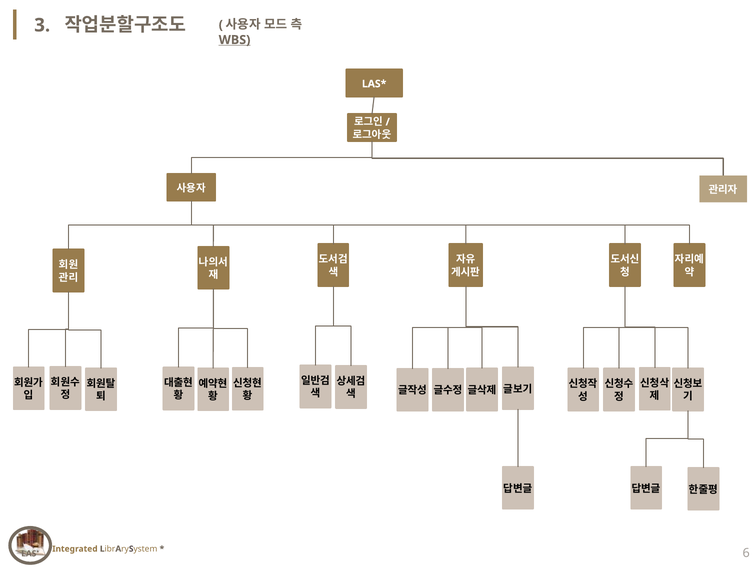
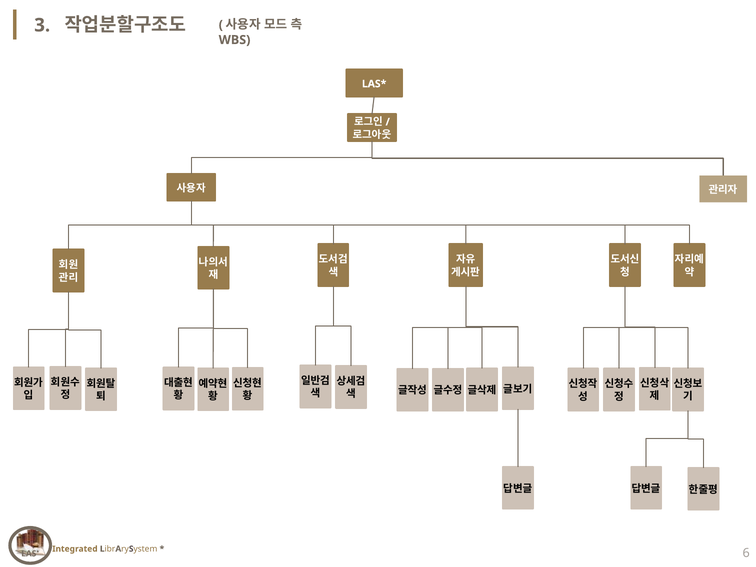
WBS underline: present -> none
